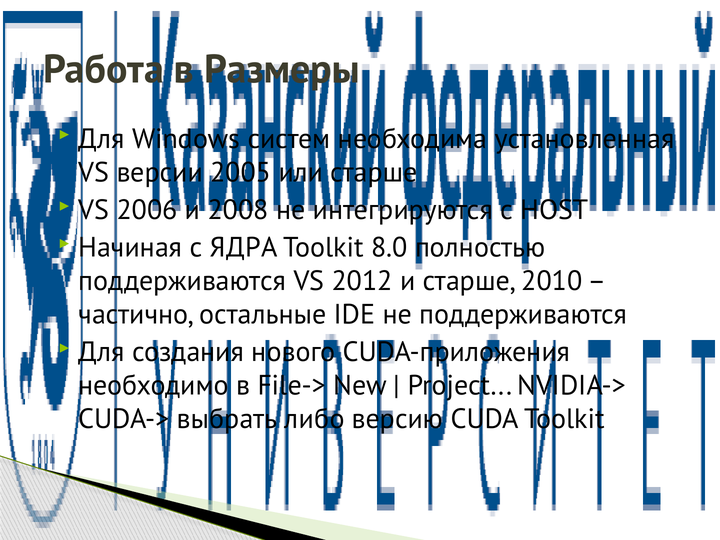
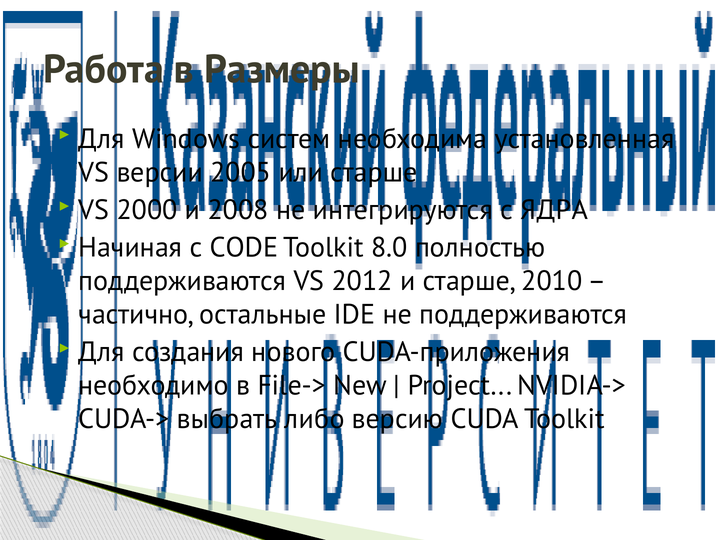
2006: 2006 -> 2000
HOST: HOST -> ЯДРА
ЯДРА: ЯДРА -> CODE
